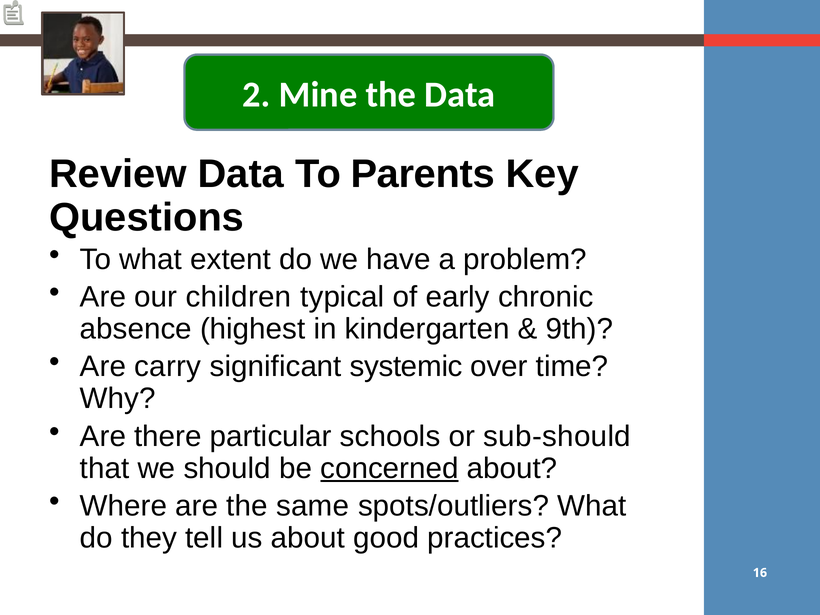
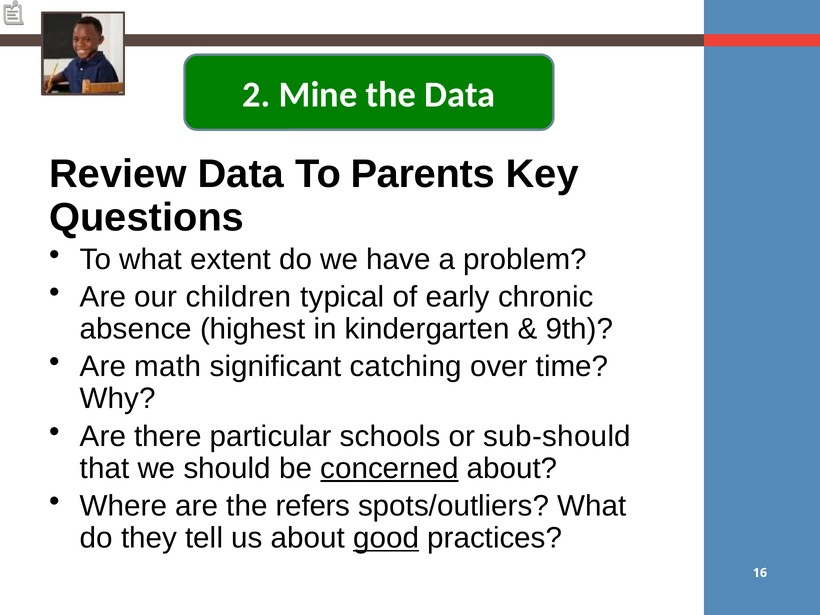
carry: carry -> math
systemic: systemic -> catching
same: same -> refers
good underline: none -> present
